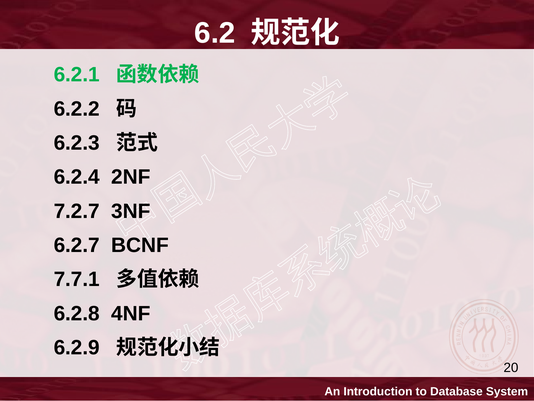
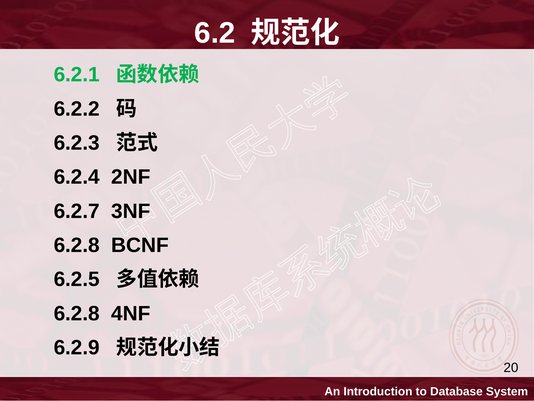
7.2.7: 7.2.7 -> 6.2.7
6.2.7 at (77, 245): 6.2.7 -> 6.2.8
7.7.1: 7.7.1 -> 6.2.5
